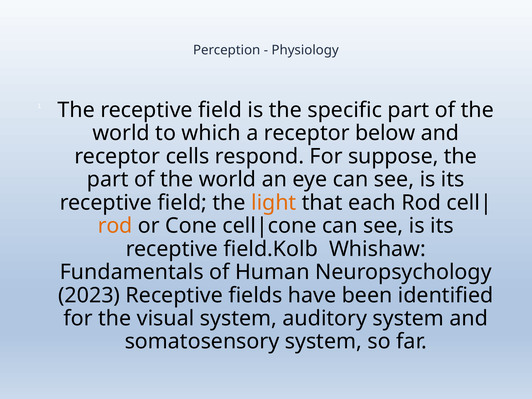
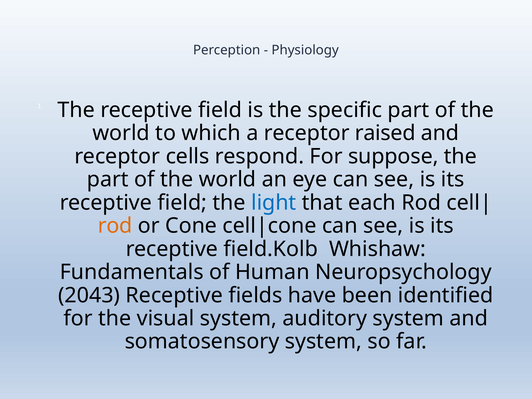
below: below -> raised
light colour: orange -> blue
2023: 2023 -> 2043
